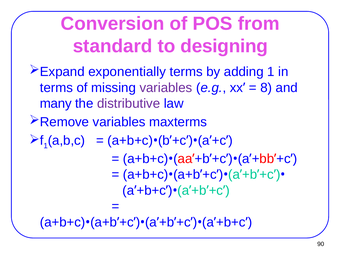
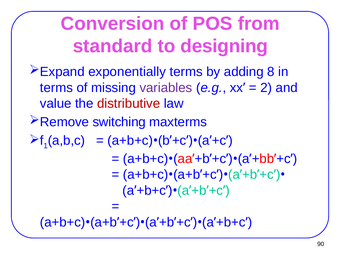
adding 1: 1 -> 8
8: 8 -> 2
many: many -> value
distributive colour: purple -> red
variables at (119, 122): variables -> switching
